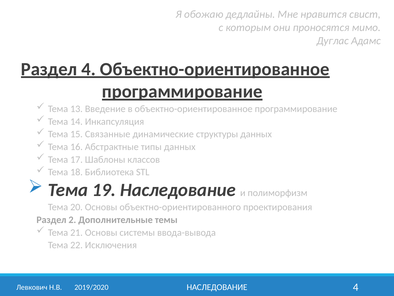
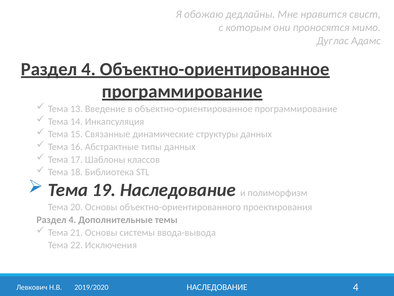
2 at (72, 219): 2 -> 4
